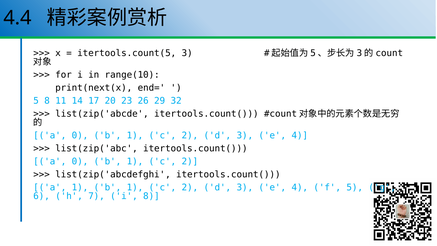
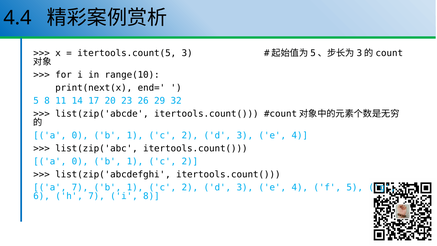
a 1: 1 -> 7
